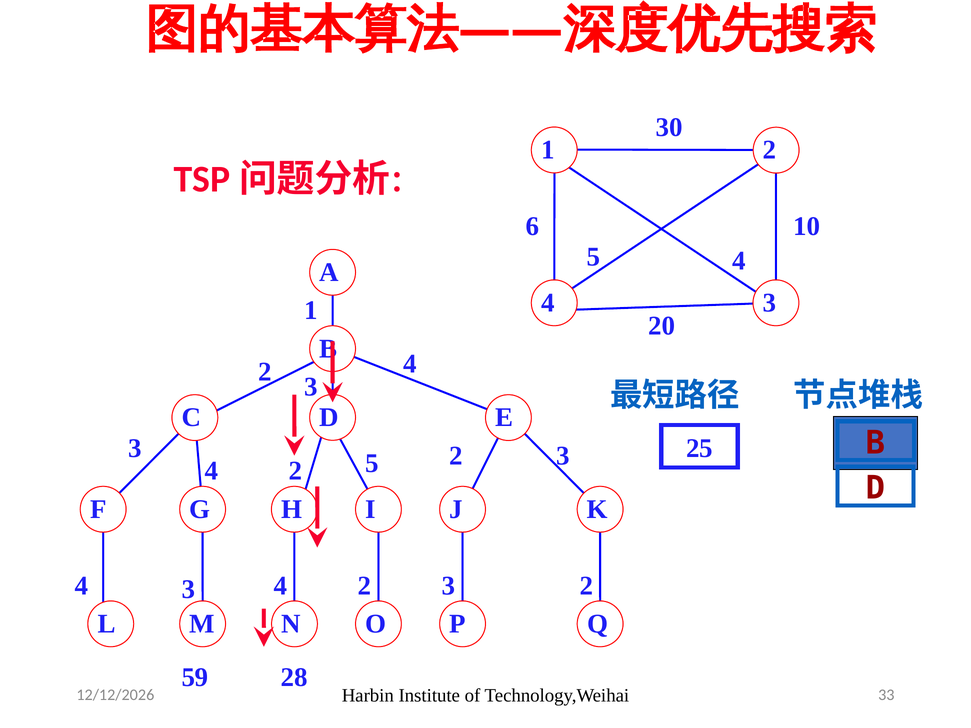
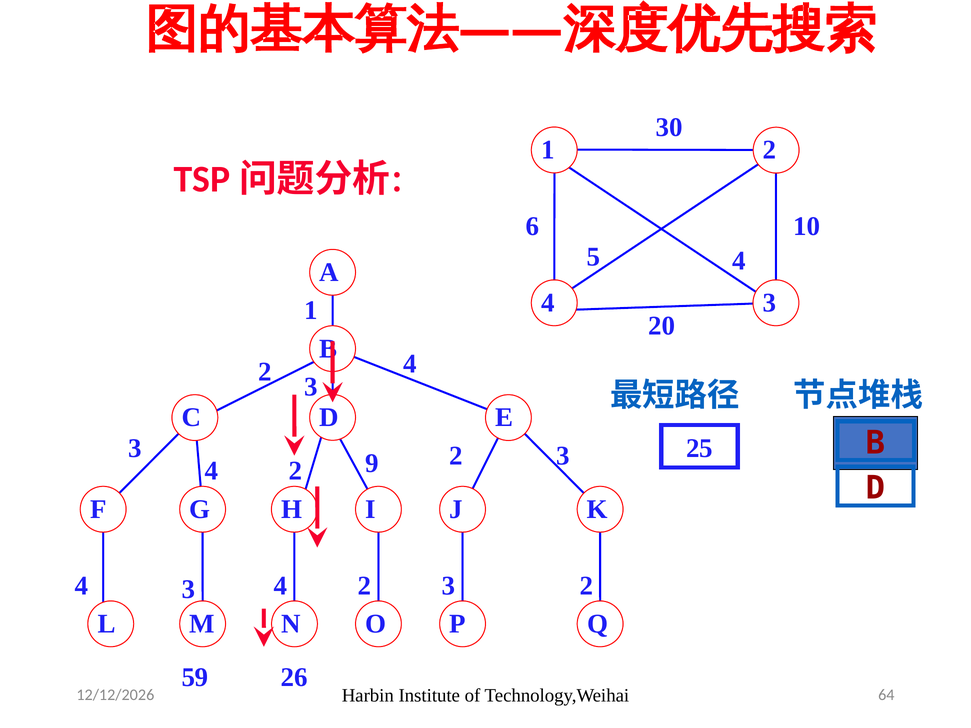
2 5: 5 -> 9
28: 28 -> 26
33: 33 -> 64
